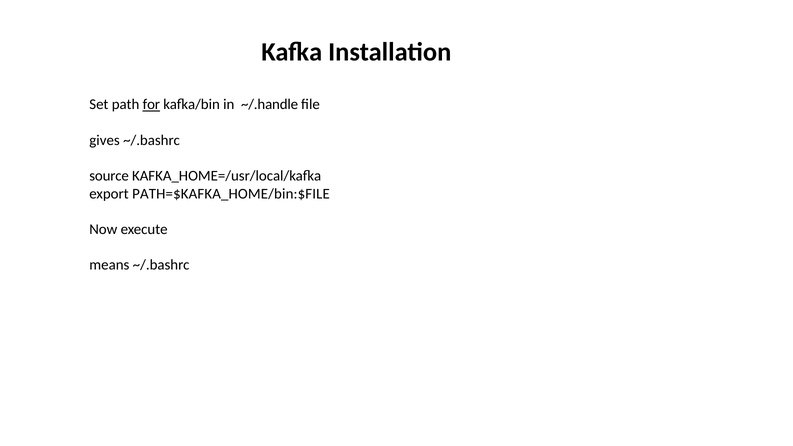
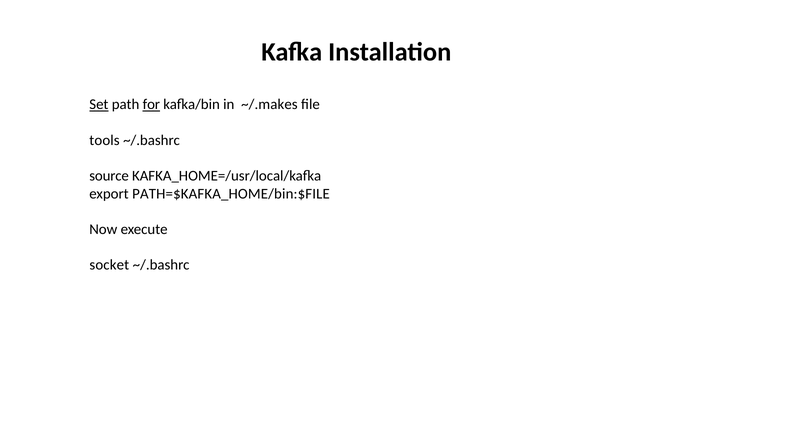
Set underline: none -> present
~/.handle: ~/.handle -> ~/.makes
gives: gives -> tools
means: means -> socket
